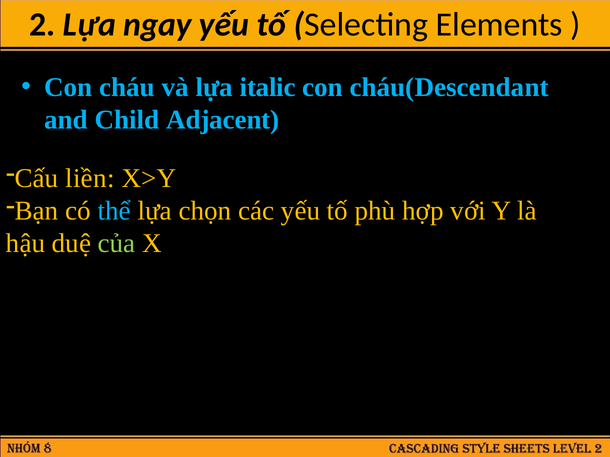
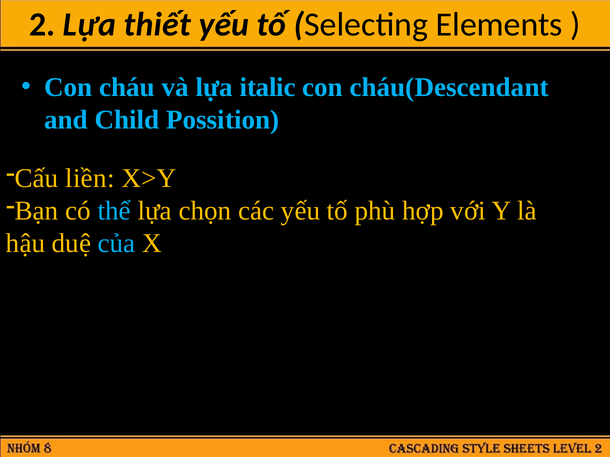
ngay: ngay -> thiết
Adjacent: Adjacent -> Possition
của colour: light green -> light blue
